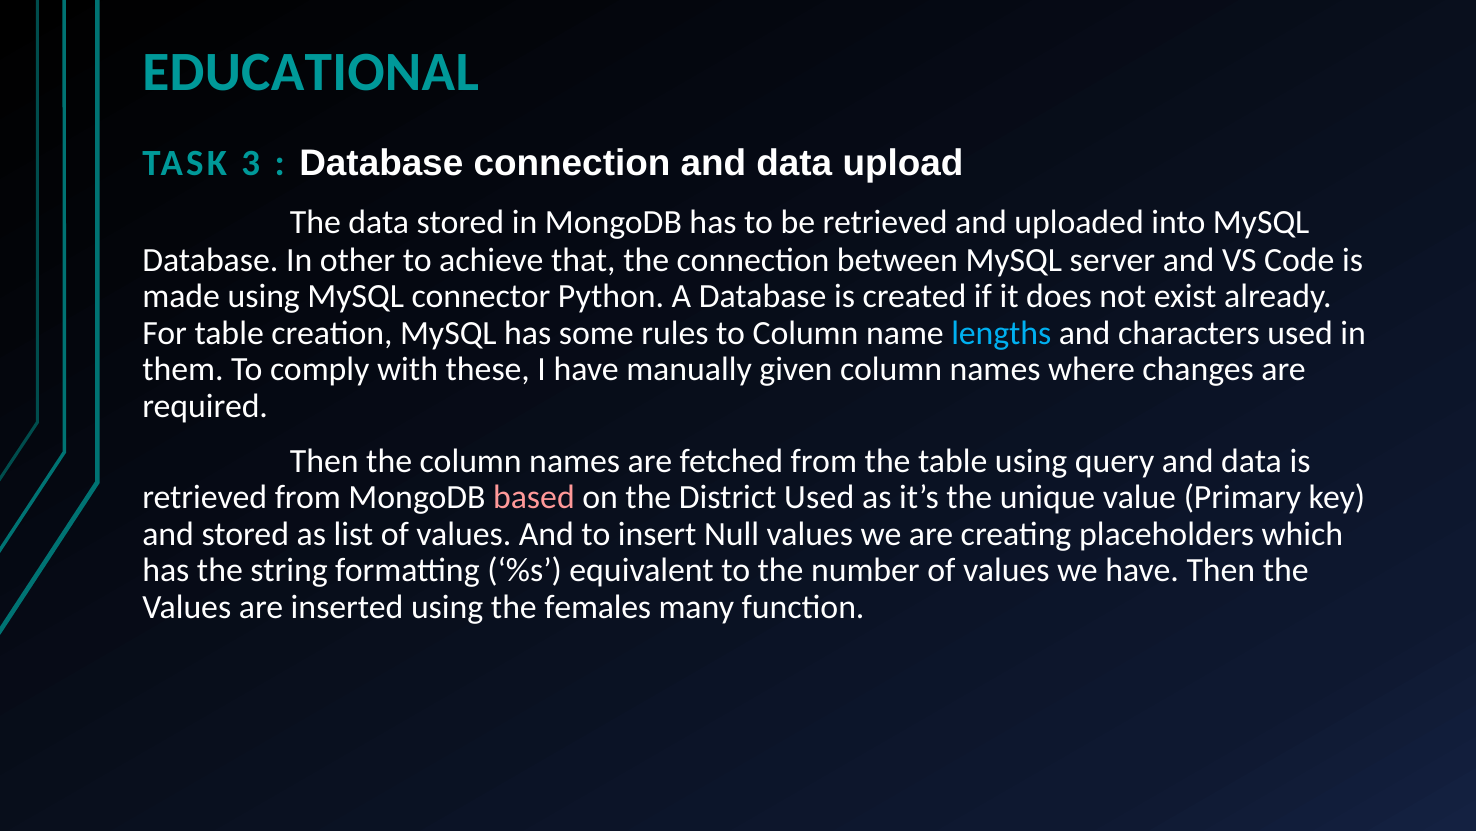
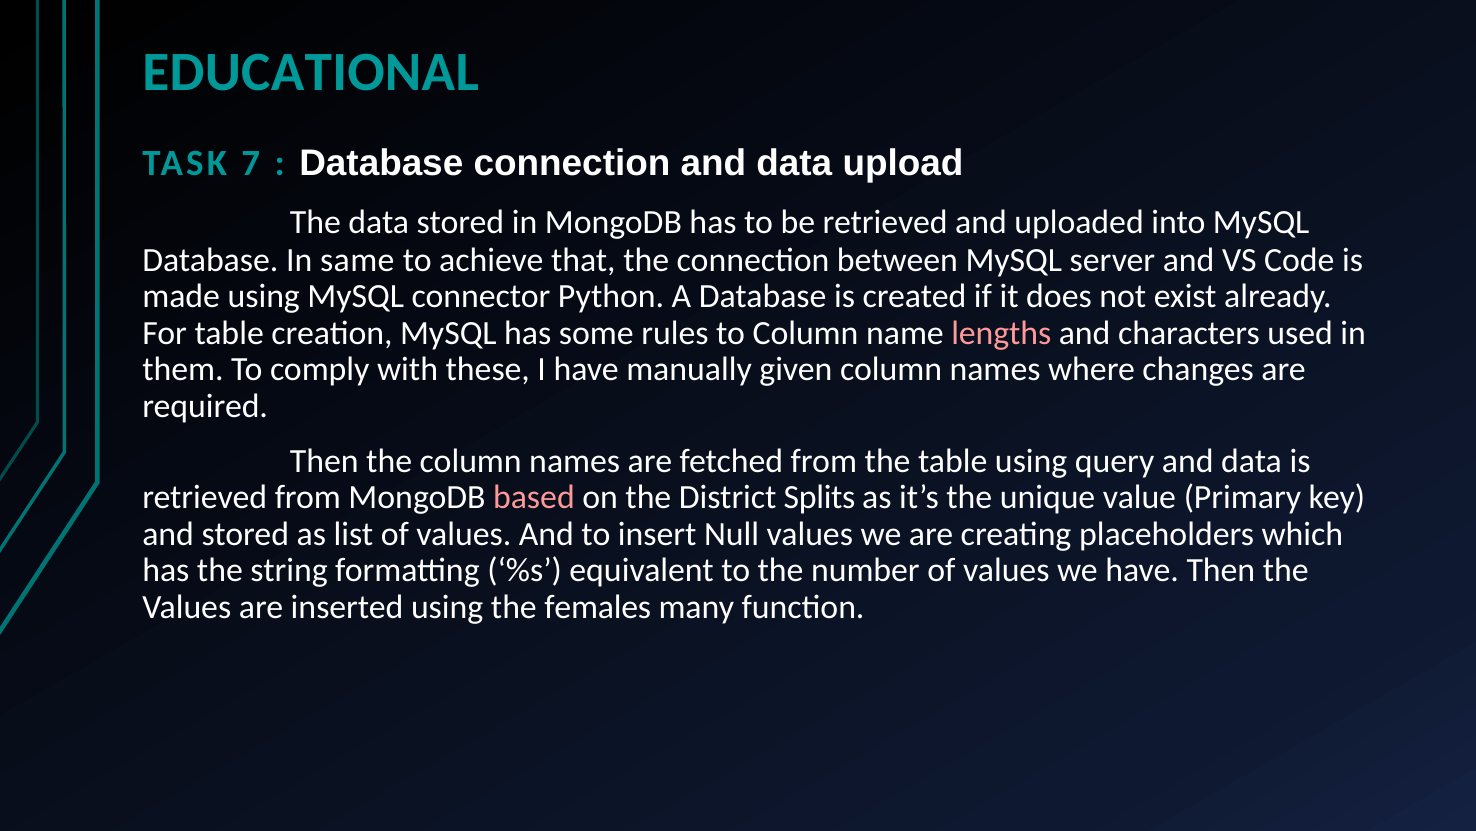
3: 3 -> 7
other: other -> same
lengths colour: light blue -> pink
District Used: Used -> Splits
